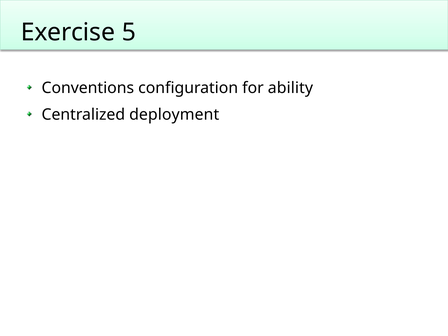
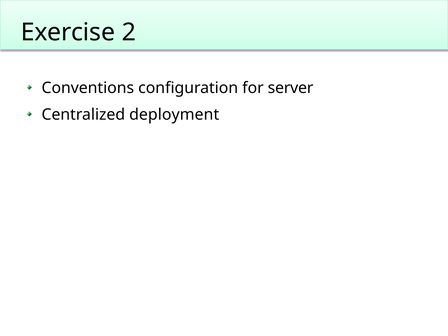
5: 5 -> 2
ability: ability -> server
